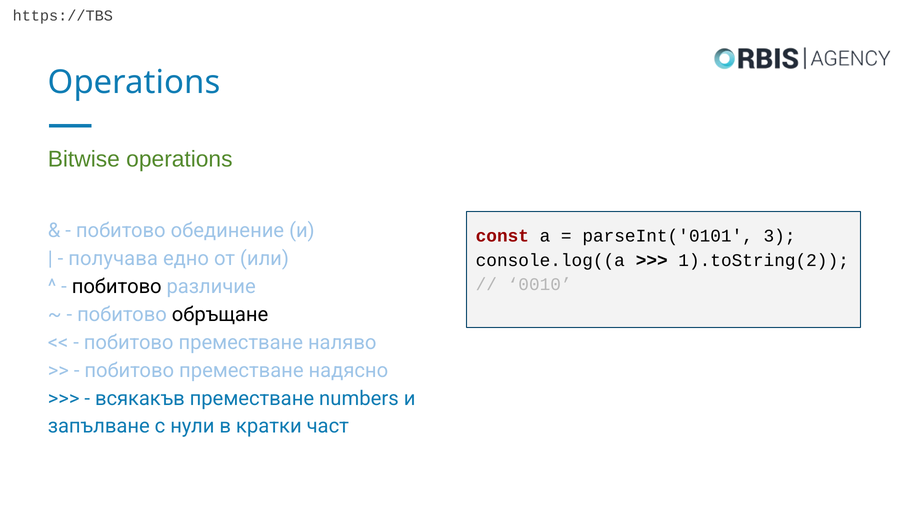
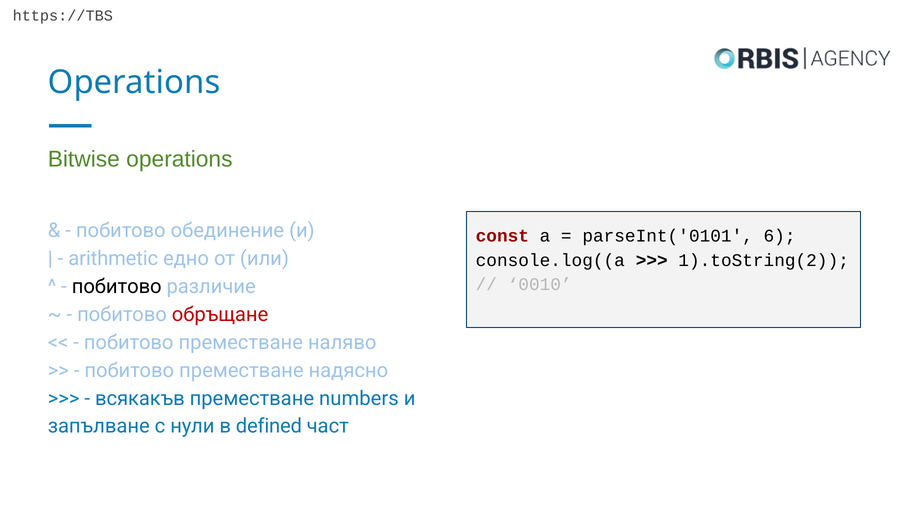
3: 3 -> 6
получава: получава -> arithmetic
обръщане colour: black -> red
кратки: кратки -> defined
